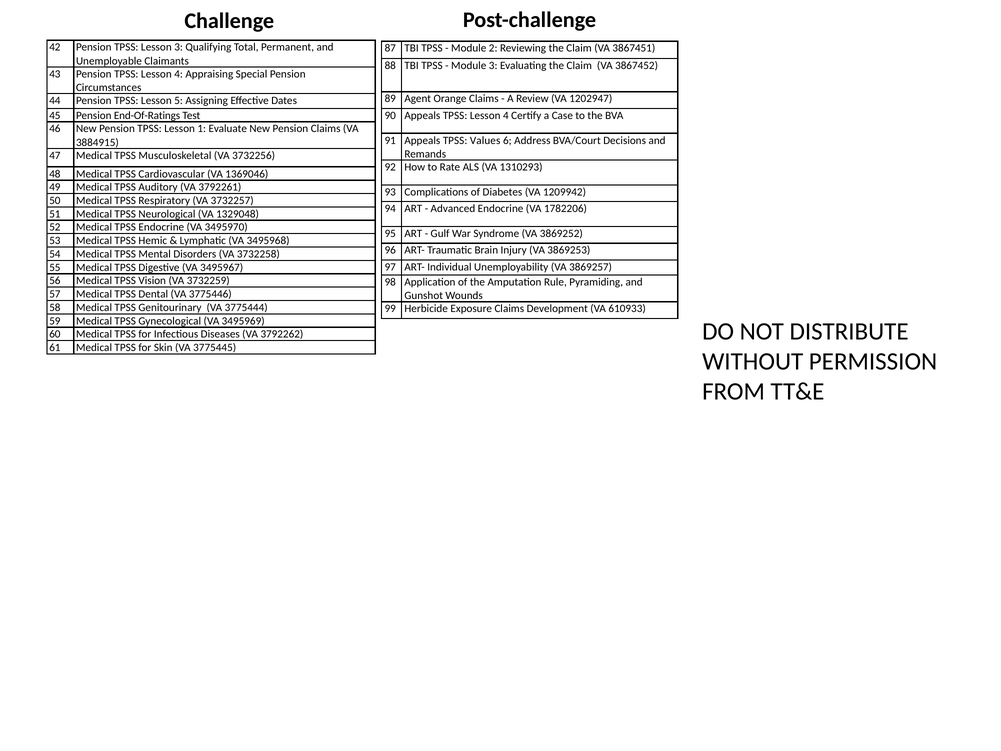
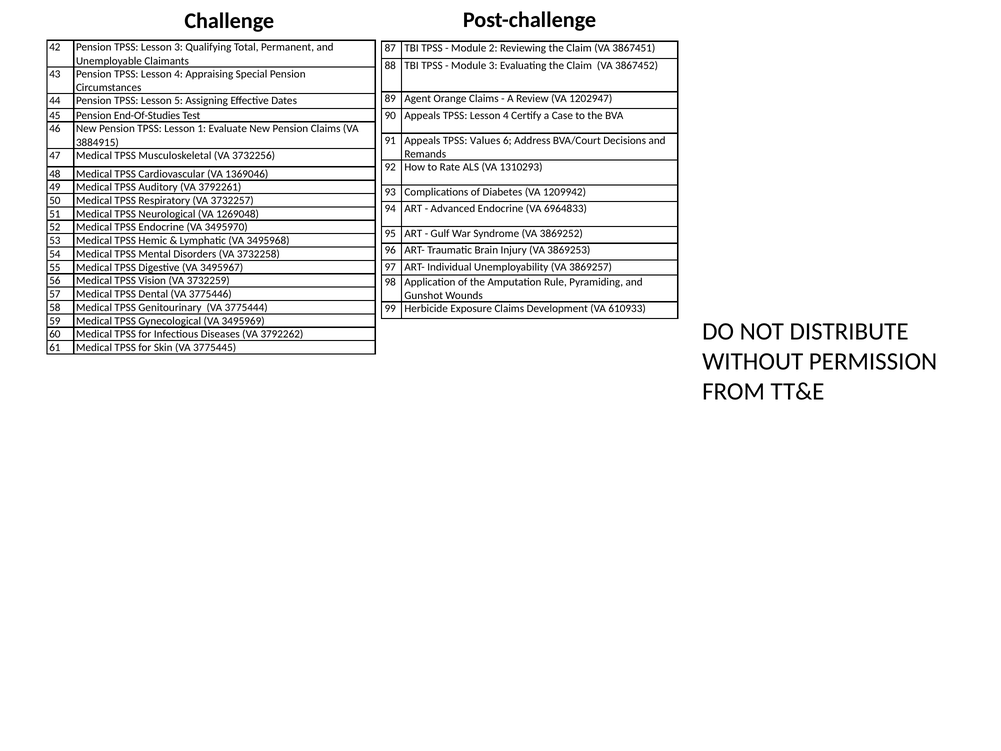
End-Of-Ratings: End-Of-Ratings -> End-Of-Studies
1782206: 1782206 -> 6964833
1329048: 1329048 -> 1269048
